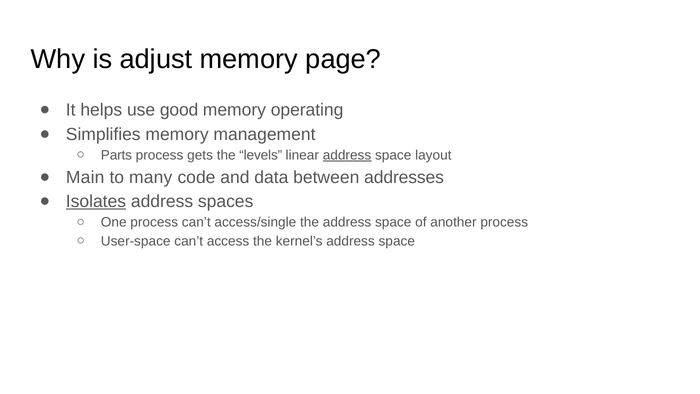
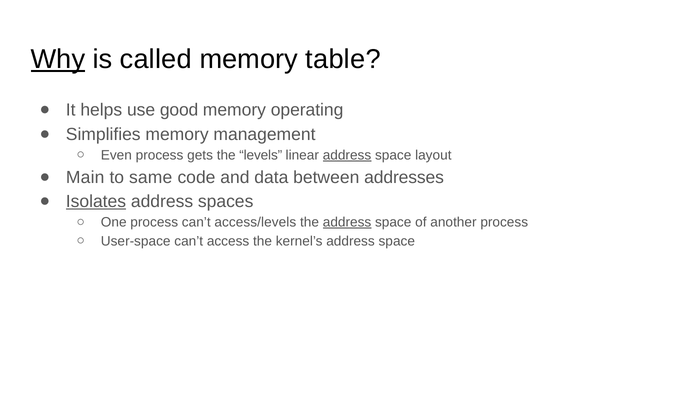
Why underline: none -> present
adjust: adjust -> called
page: page -> table
Parts: Parts -> Even
many: many -> same
access/single: access/single -> access/levels
address at (347, 222) underline: none -> present
